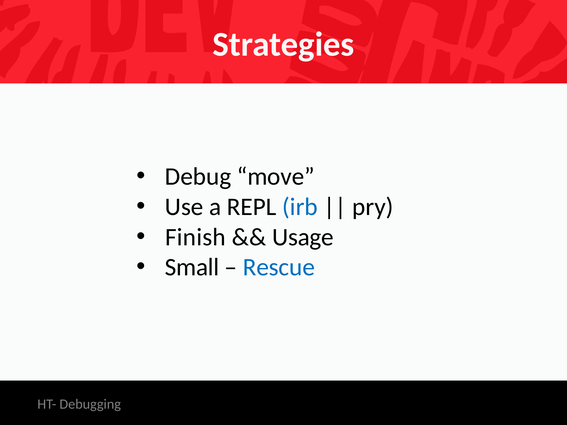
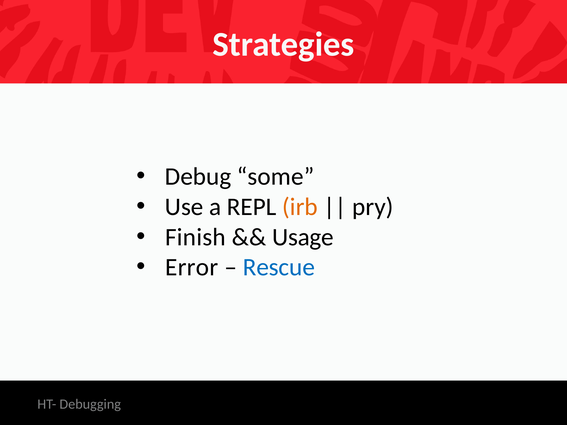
move: move -> some
irb colour: blue -> orange
Small: Small -> Error
